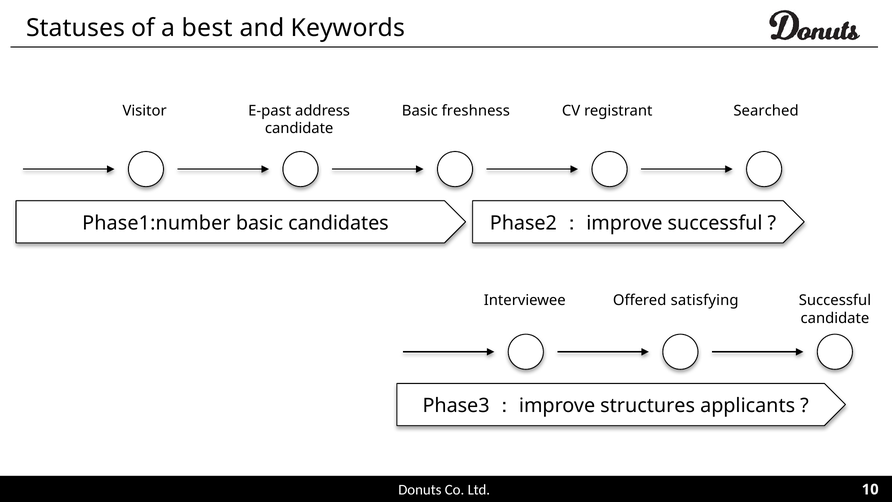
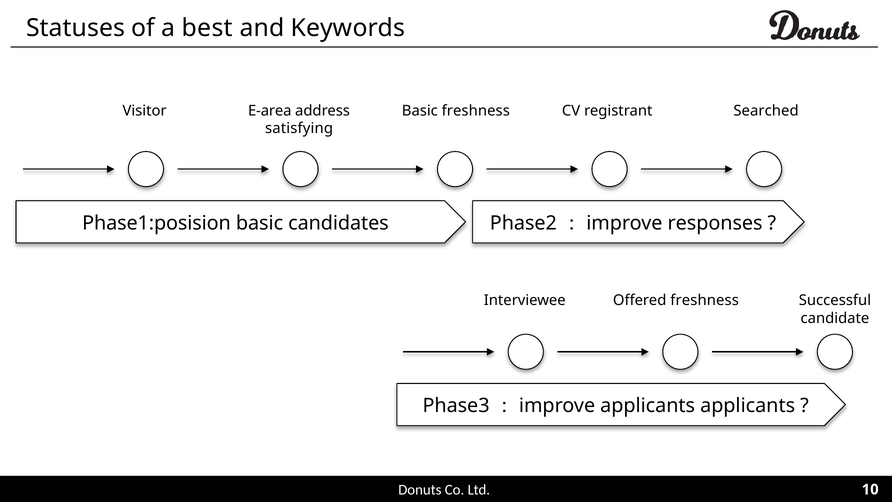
E-past: E-past -> E-area
candidate at (299, 128): candidate -> satisfying
Phase1:number: Phase1:number -> Phase1:posision
Phase2：improve successful: successful -> responses
Offered satisfying: satisfying -> freshness
Phase3：improve structures: structures -> applicants
